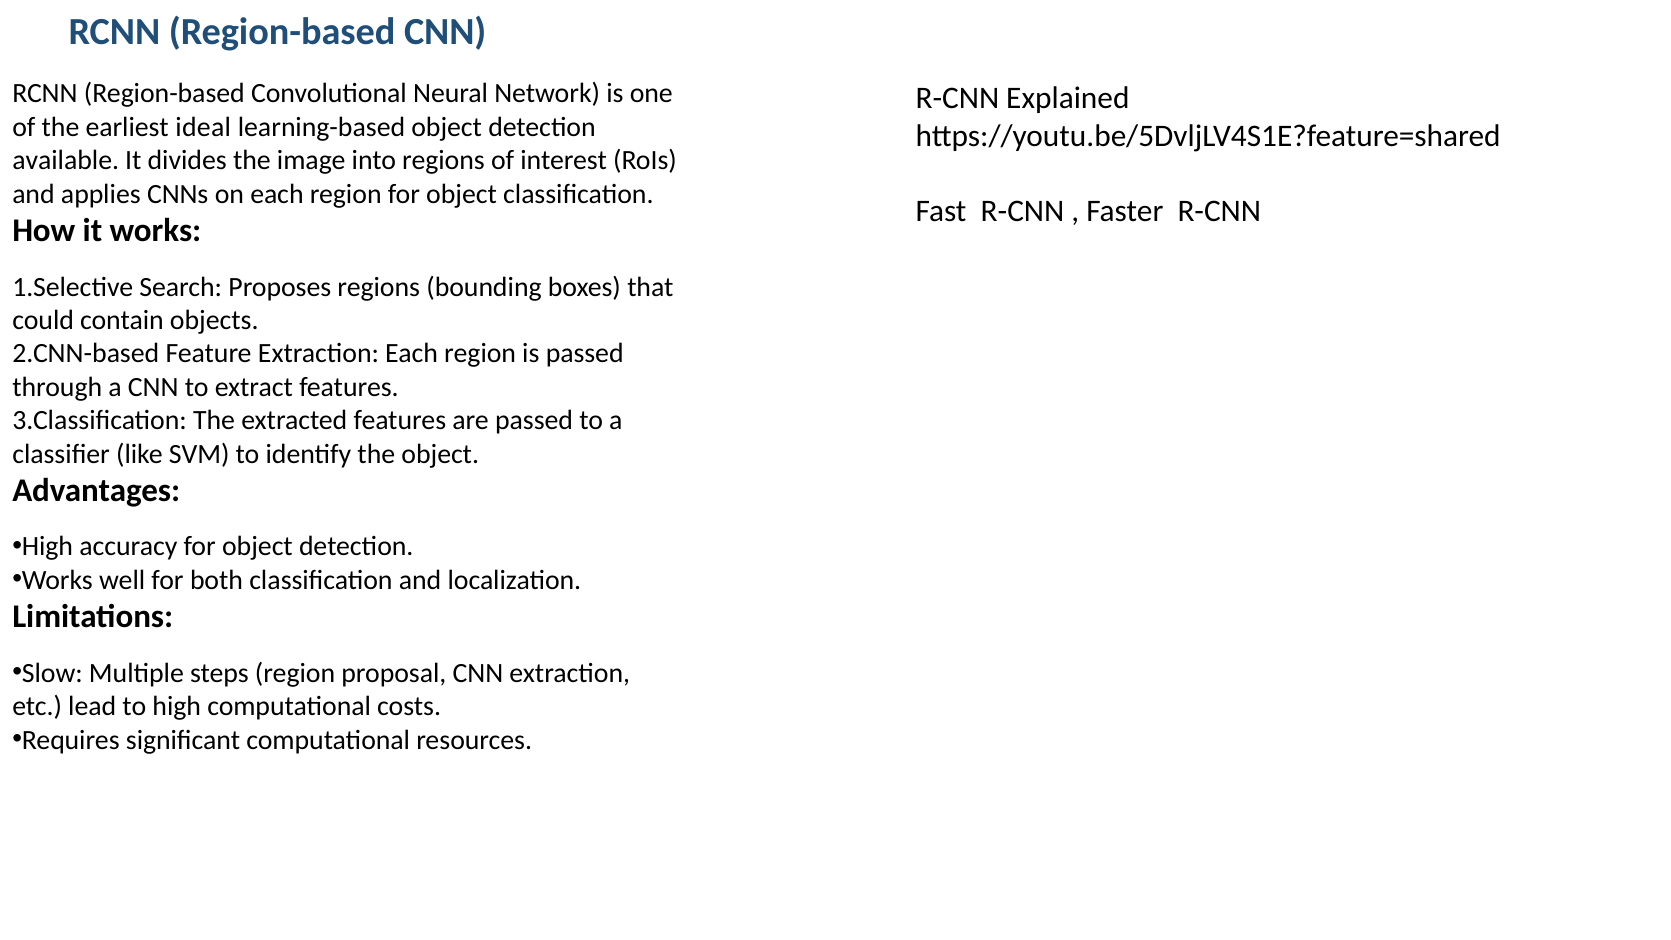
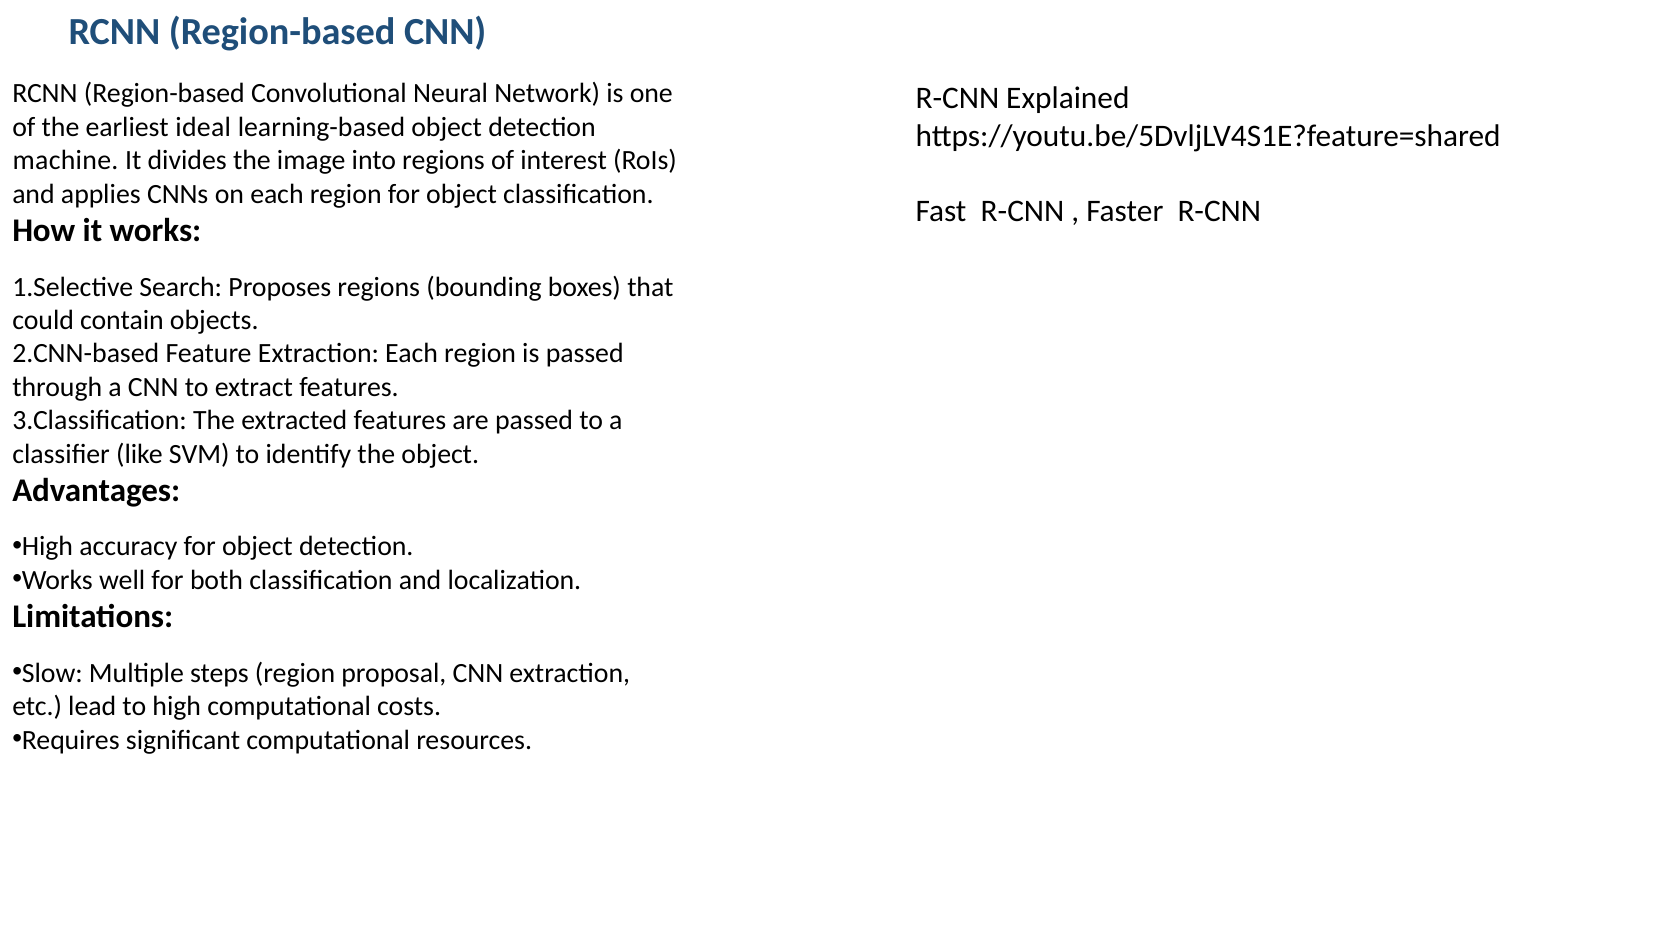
available: available -> machine
